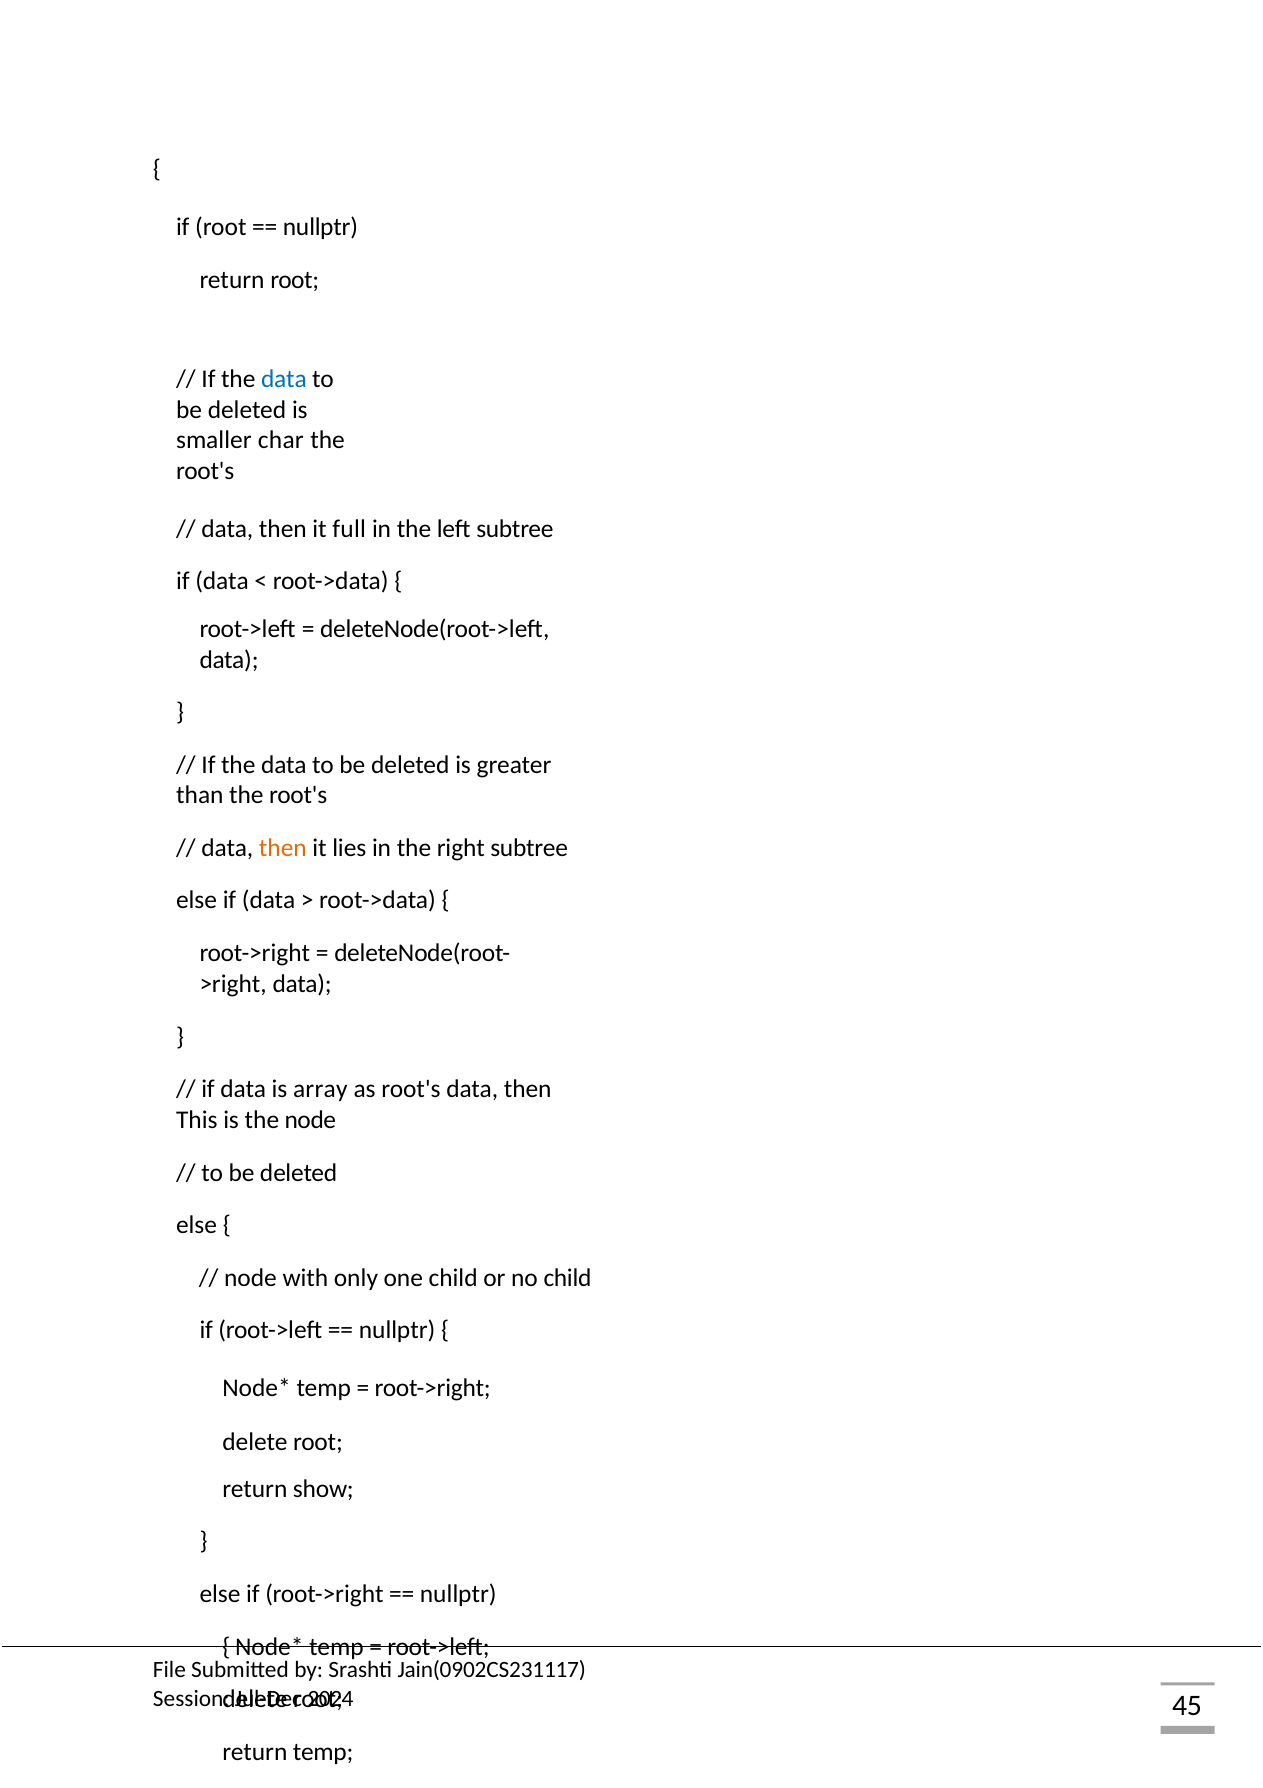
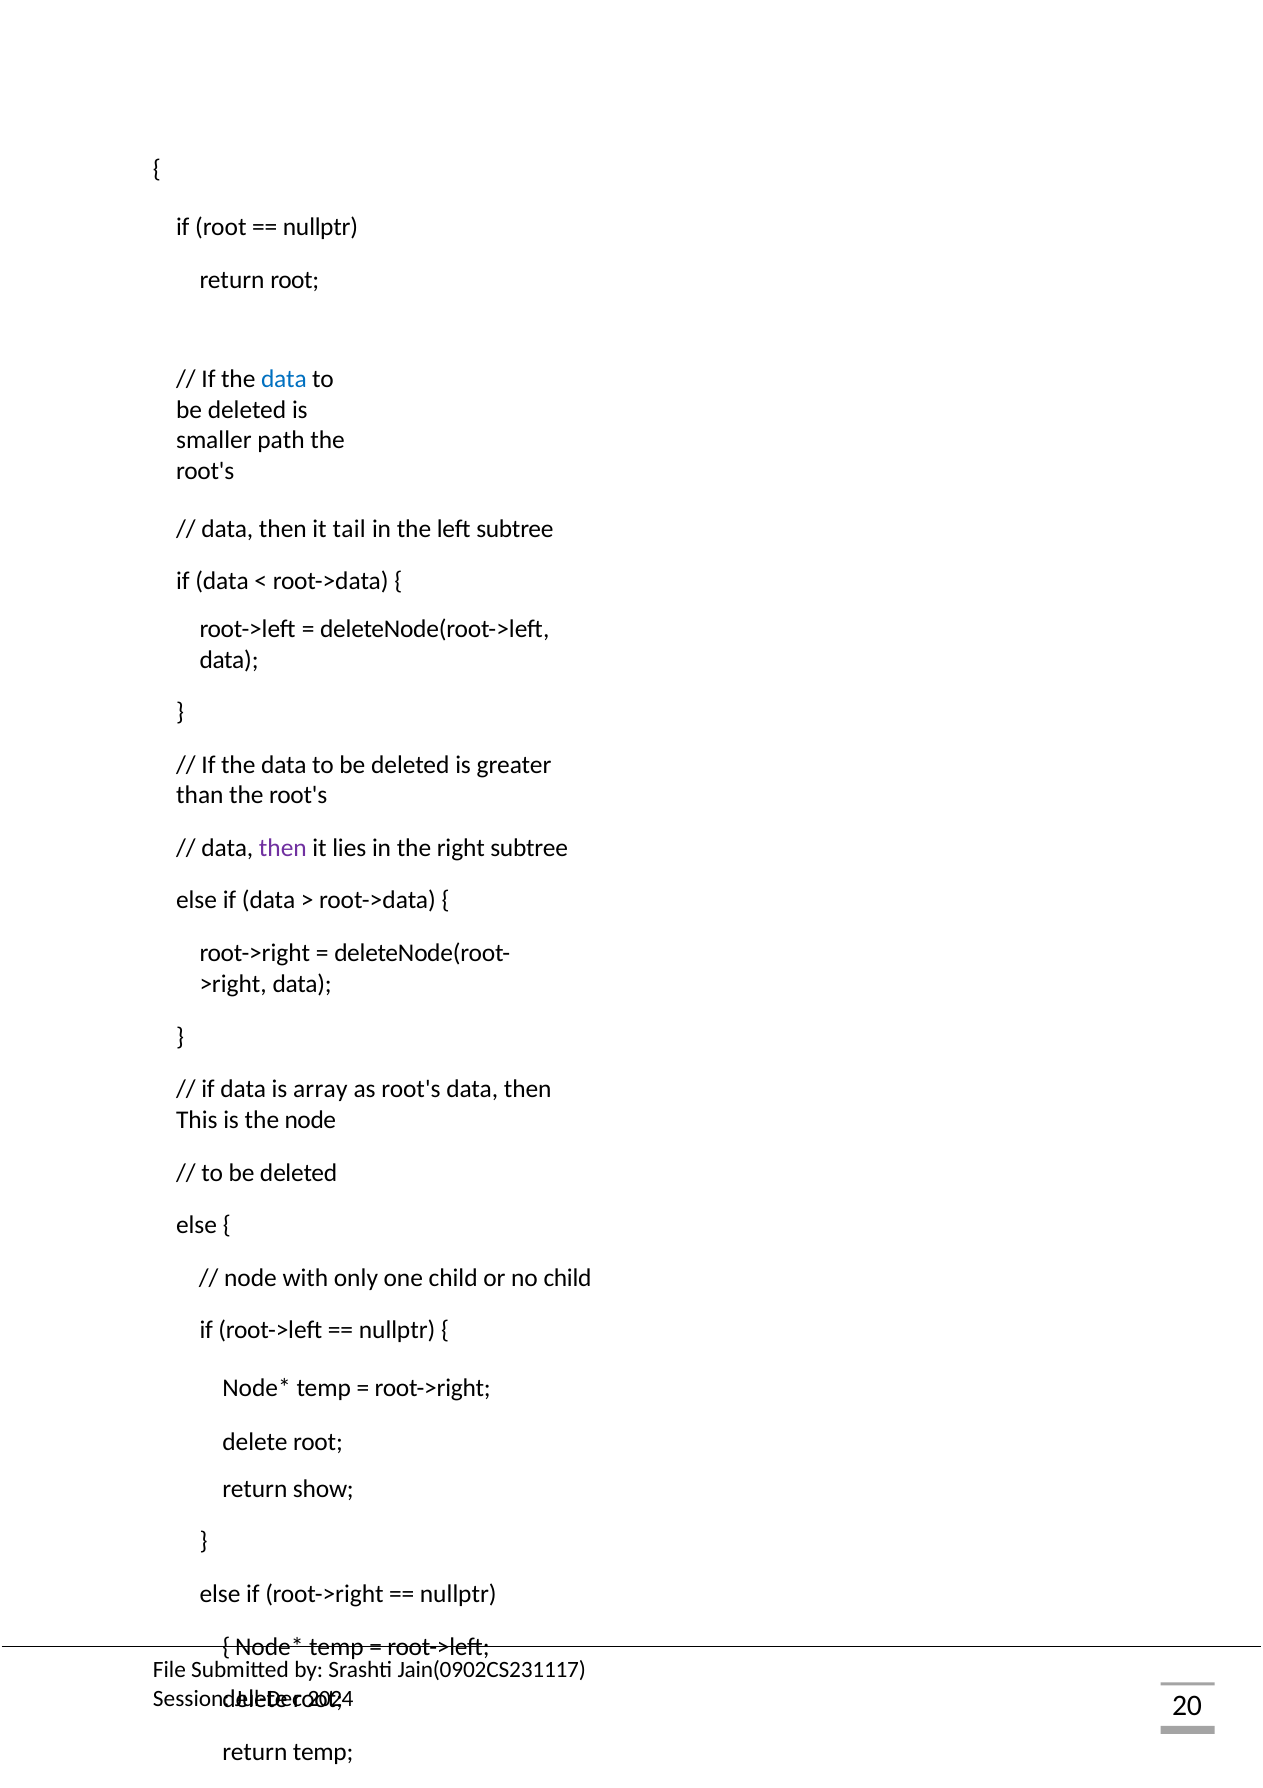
char: char -> path
full: full -> tail
then at (283, 848) colour: orange -> purple
45: 45 -> 20
